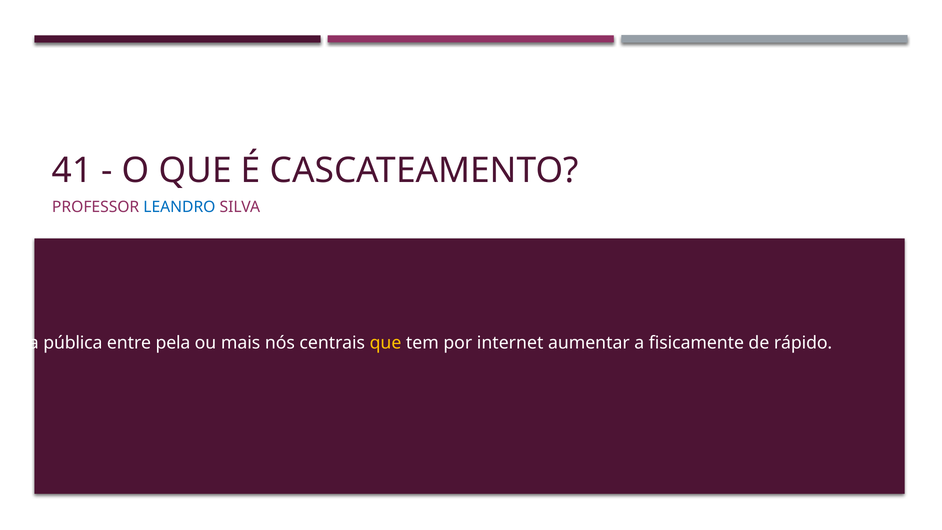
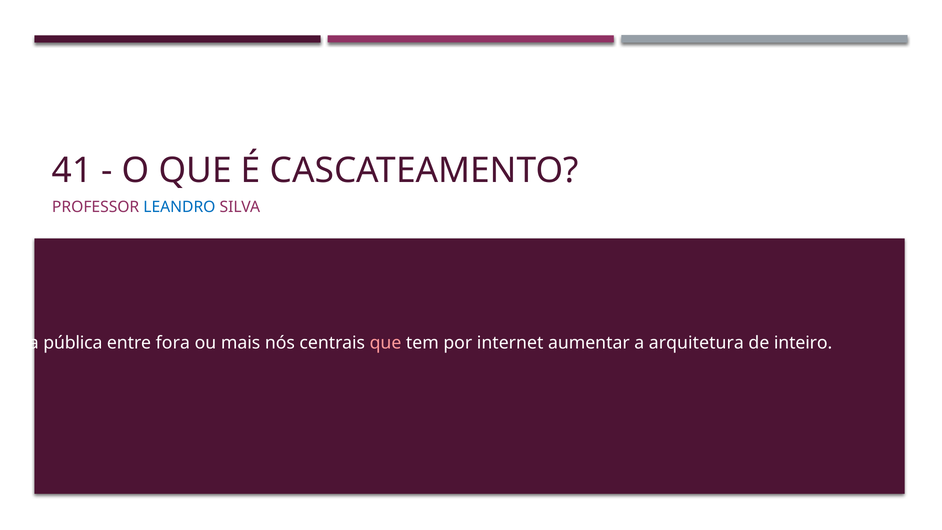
pela: pela -> fora
que at (385, 343) colour: yellow -> pink
fisicamente: fisicamente -> arquitetura
rápido: rápido -> inteiro
